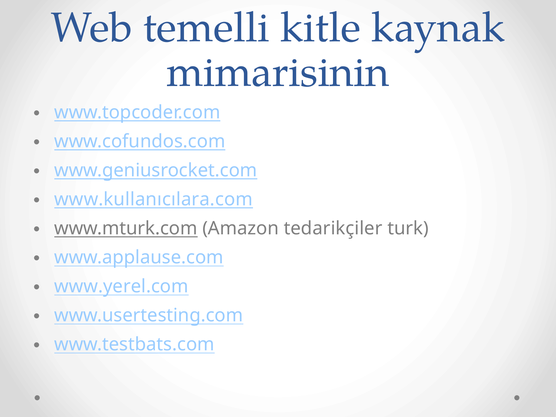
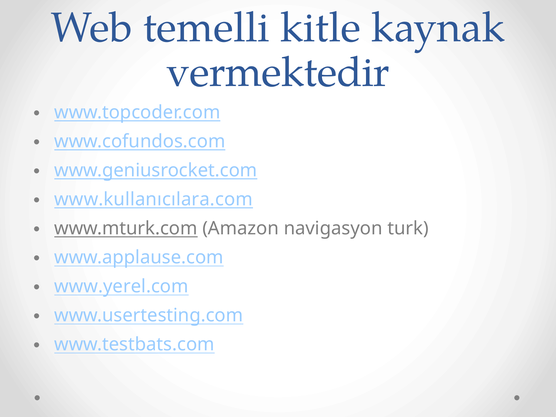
mimarisinin: mimarisinin -> vermektedir
tedarikçiler: tedarikçiler -> navigasyon
